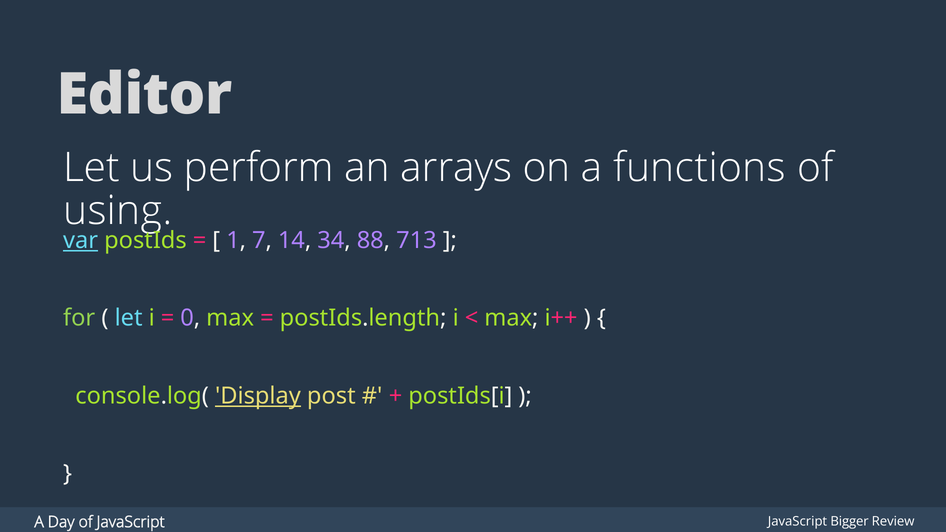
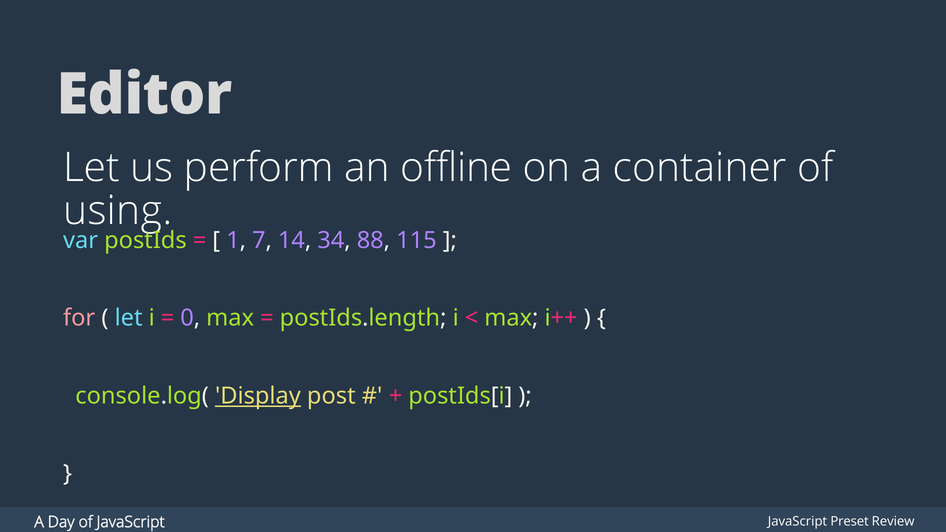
arrays: arrays -> offline
functions: functions -> container
var underline: present -> none
713: 713 -> 115
for colour: light green -> pink
Bigger: Bigger -> Preset
